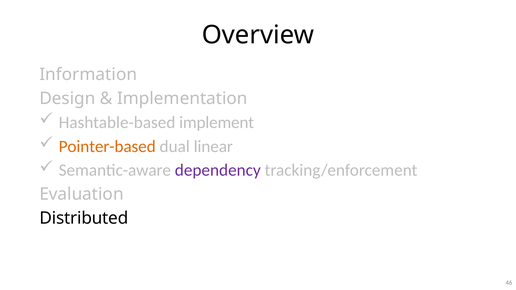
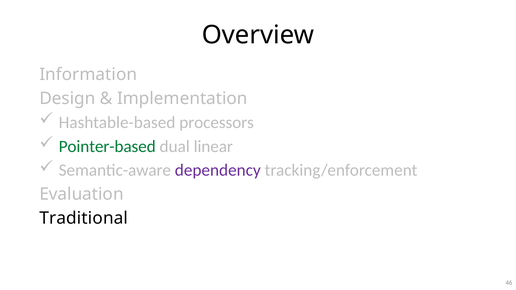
implement: implement -> processors
Pointer-based colour: orange -> green
Distributed: Distributed -> Traditional
